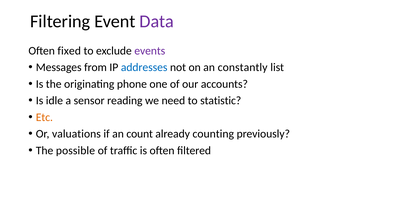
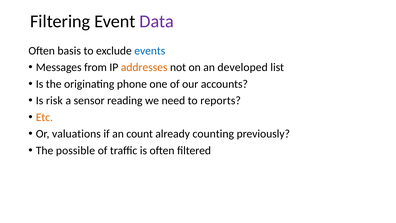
fixed: fixed -> basis
events colour: purple -> blue
addresses colour: blue -> orange
constantly: constantly -> developed
idle: idle -> risk
statistic: statistic -> reports
